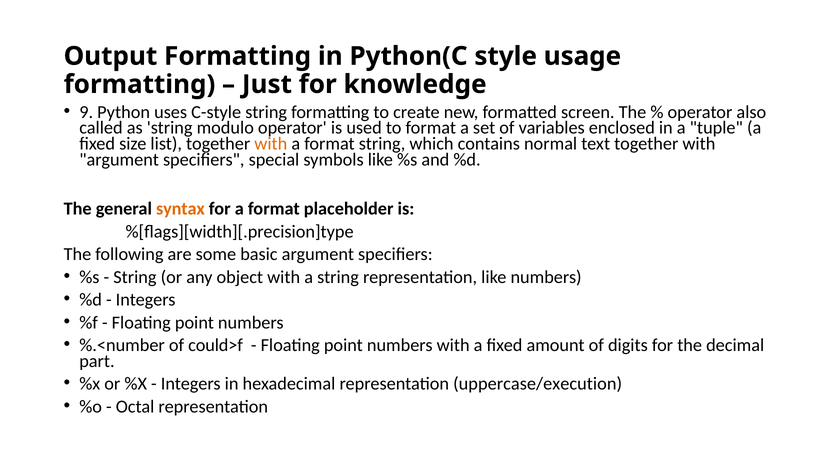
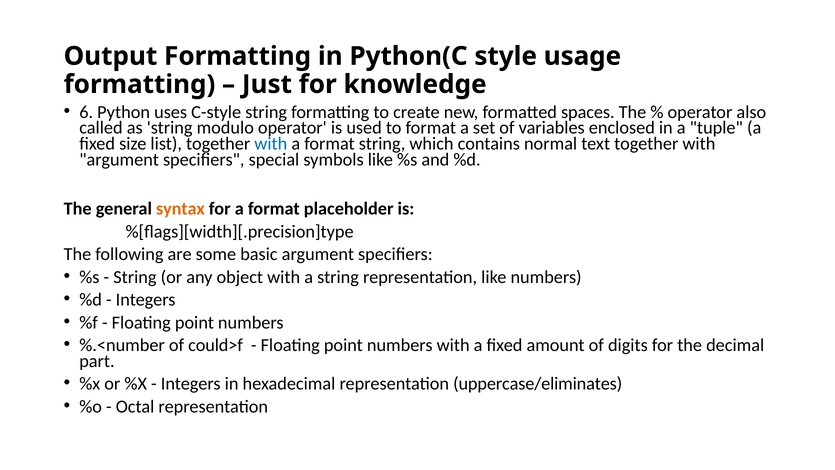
9: 9 -> 6
screen: screen -> spaces
with at (271, 144) colour: orange -> blue
uppercase/execution: uppercase/execution -> uppercase/eliminates
